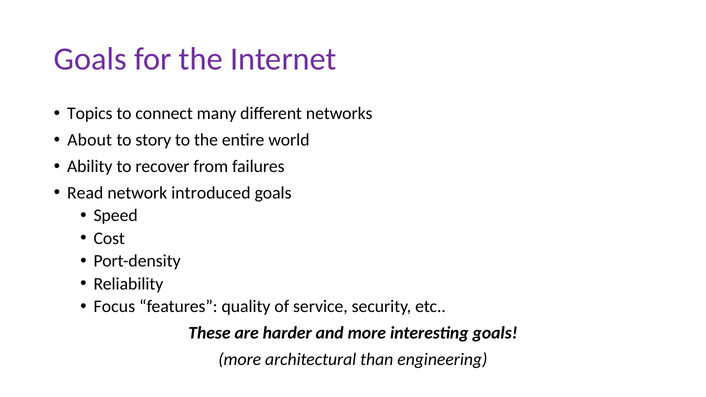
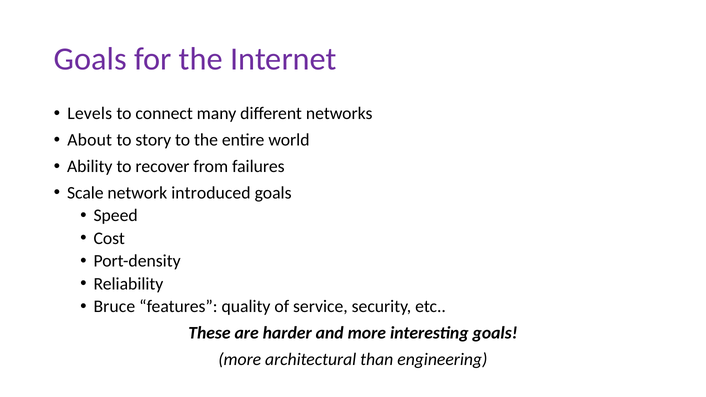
Topics: Topics -> Levels
Read: Read -> Scale
Focus: Focus -> Bruce
